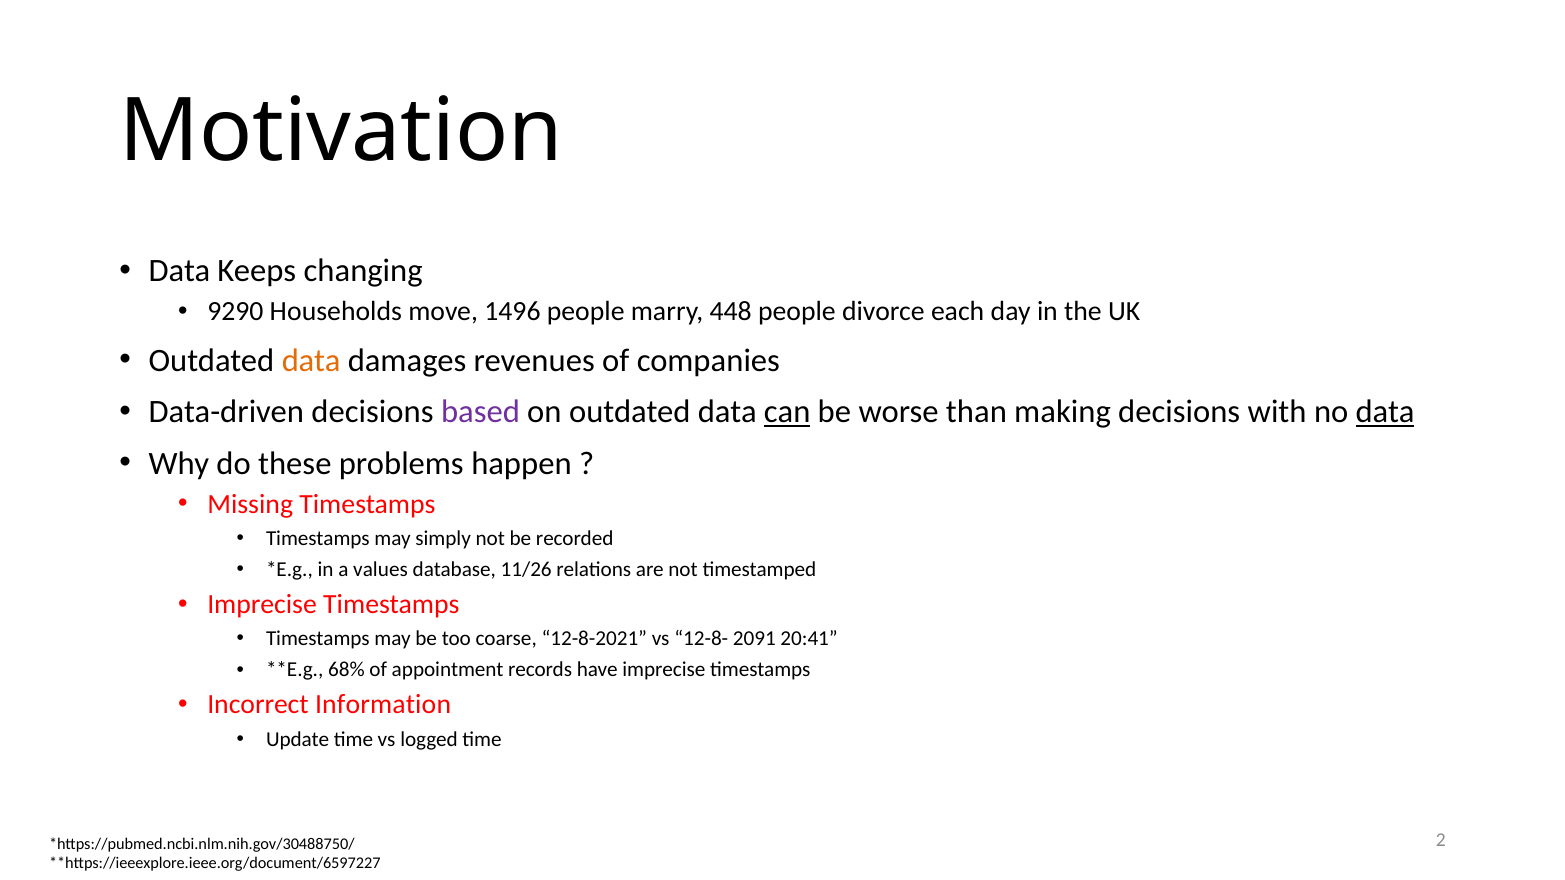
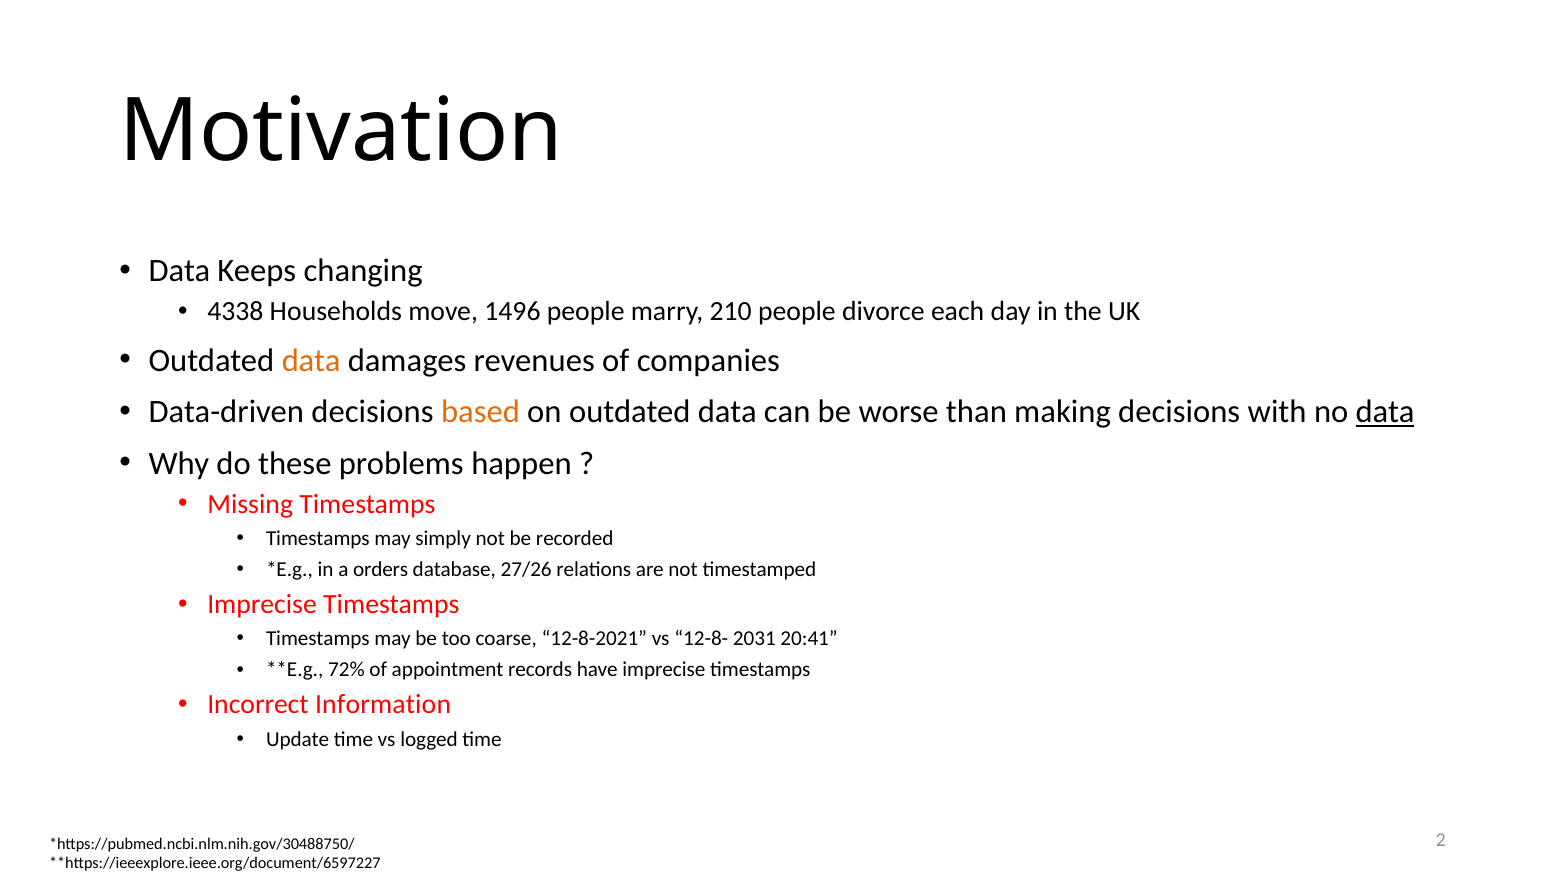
9290: 9290 -> 4338
448: 448 -> 210
based colour: purple -> orange
can underline: present -> none
values: values -> orders
11/26: 11/26 -> 27/26
2091: 2091 -> 2031
68%: 68% -> 72%
